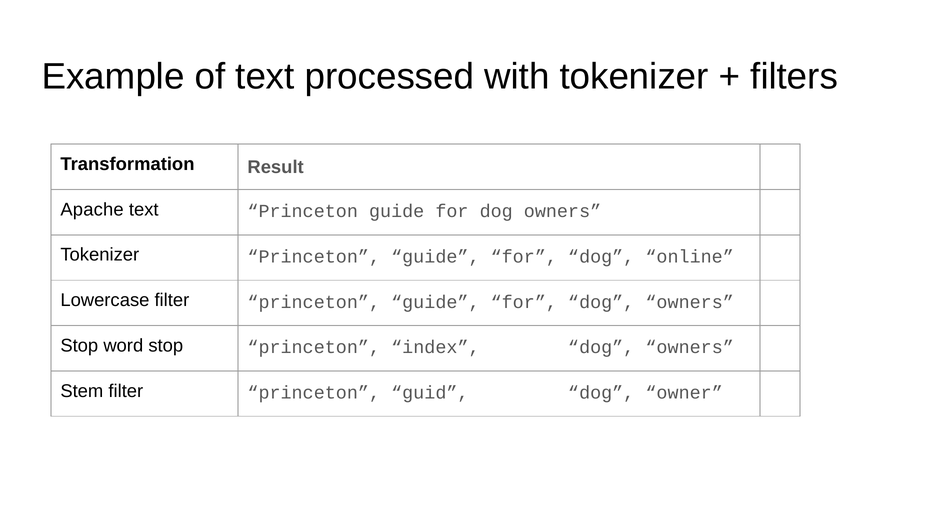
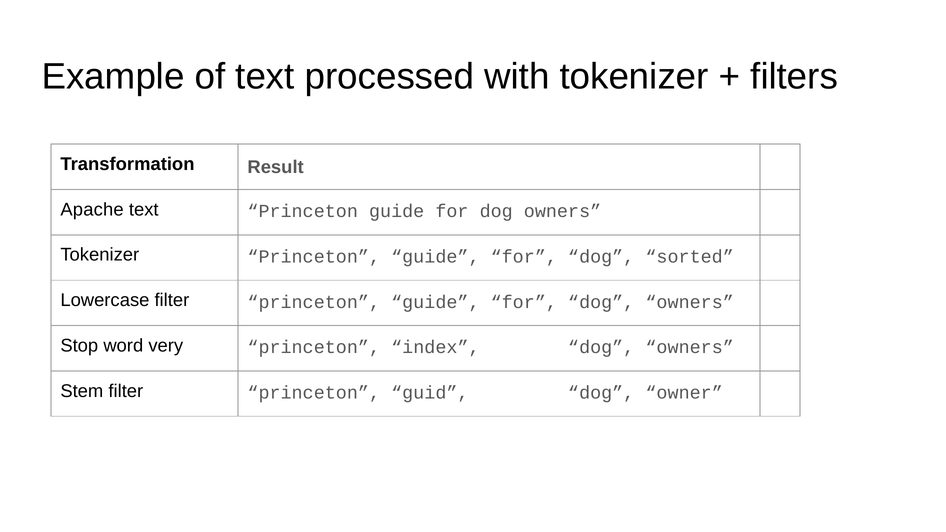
online: online -> sorted
word stop: stop -> very
